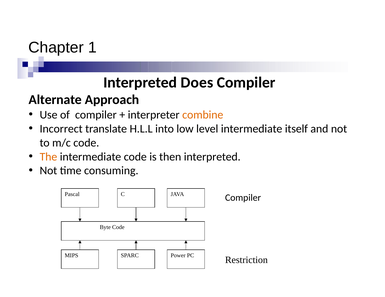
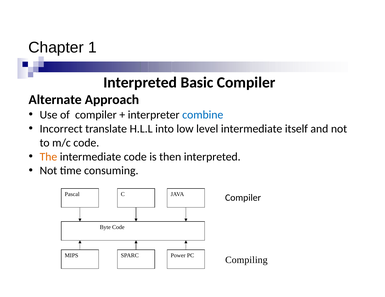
Does: Does -> Basic
combine colour: orange -> blue
Restriction: Restriction -> Compiling
